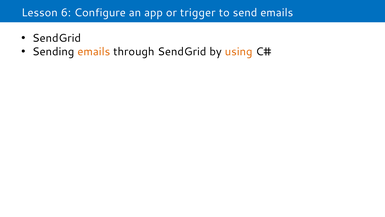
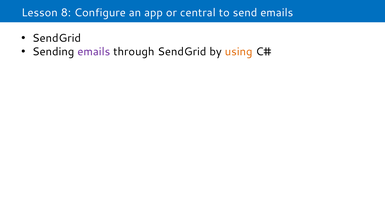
6: 6 -> 8
trigger: trigger -> central
emails at (94, 52) colour: orange -> purple
